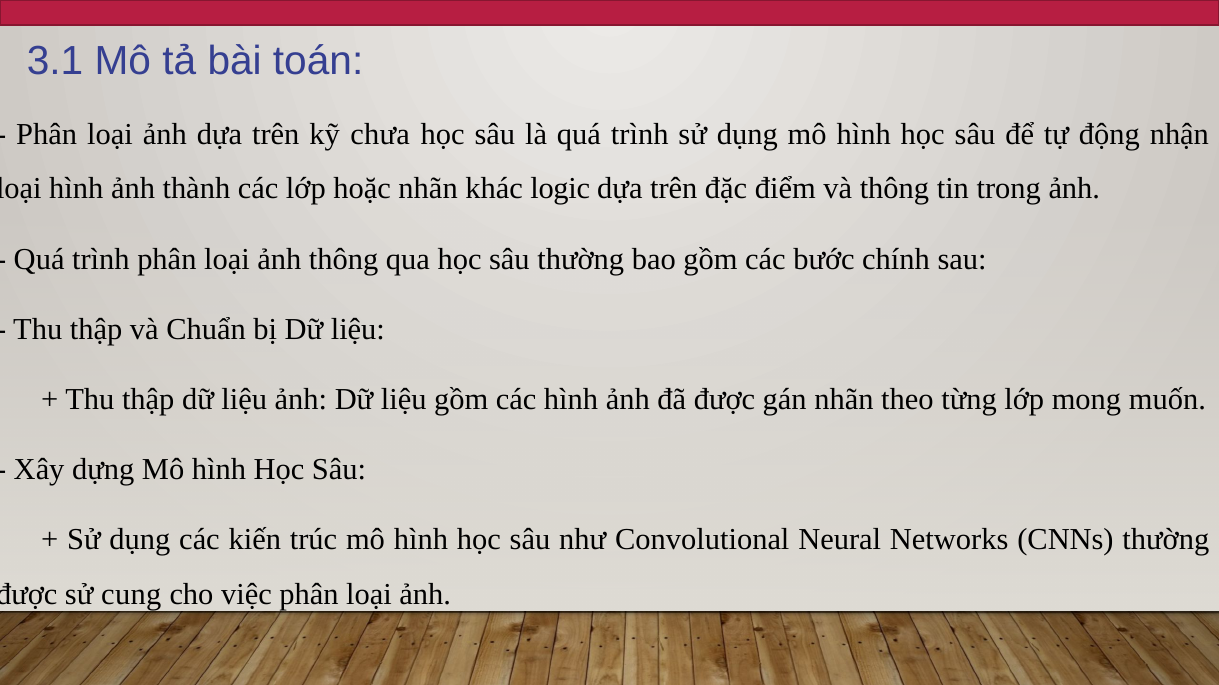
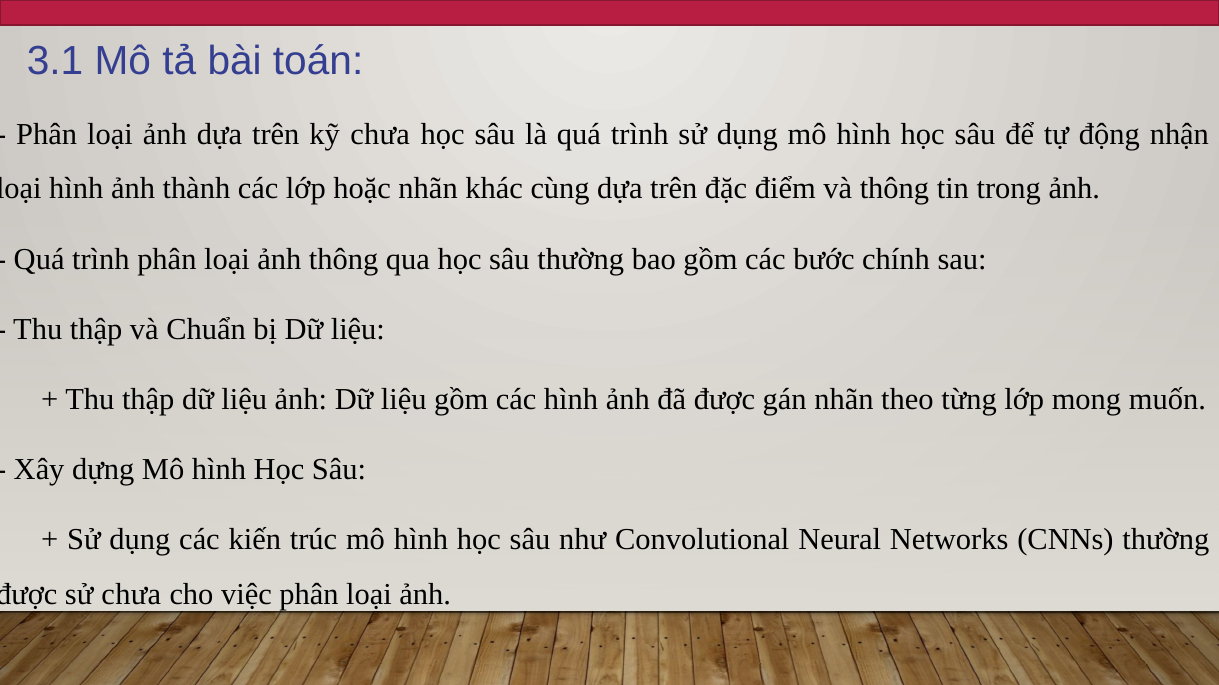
logic: logic -> cùng
sử cung: cung -> chưa
